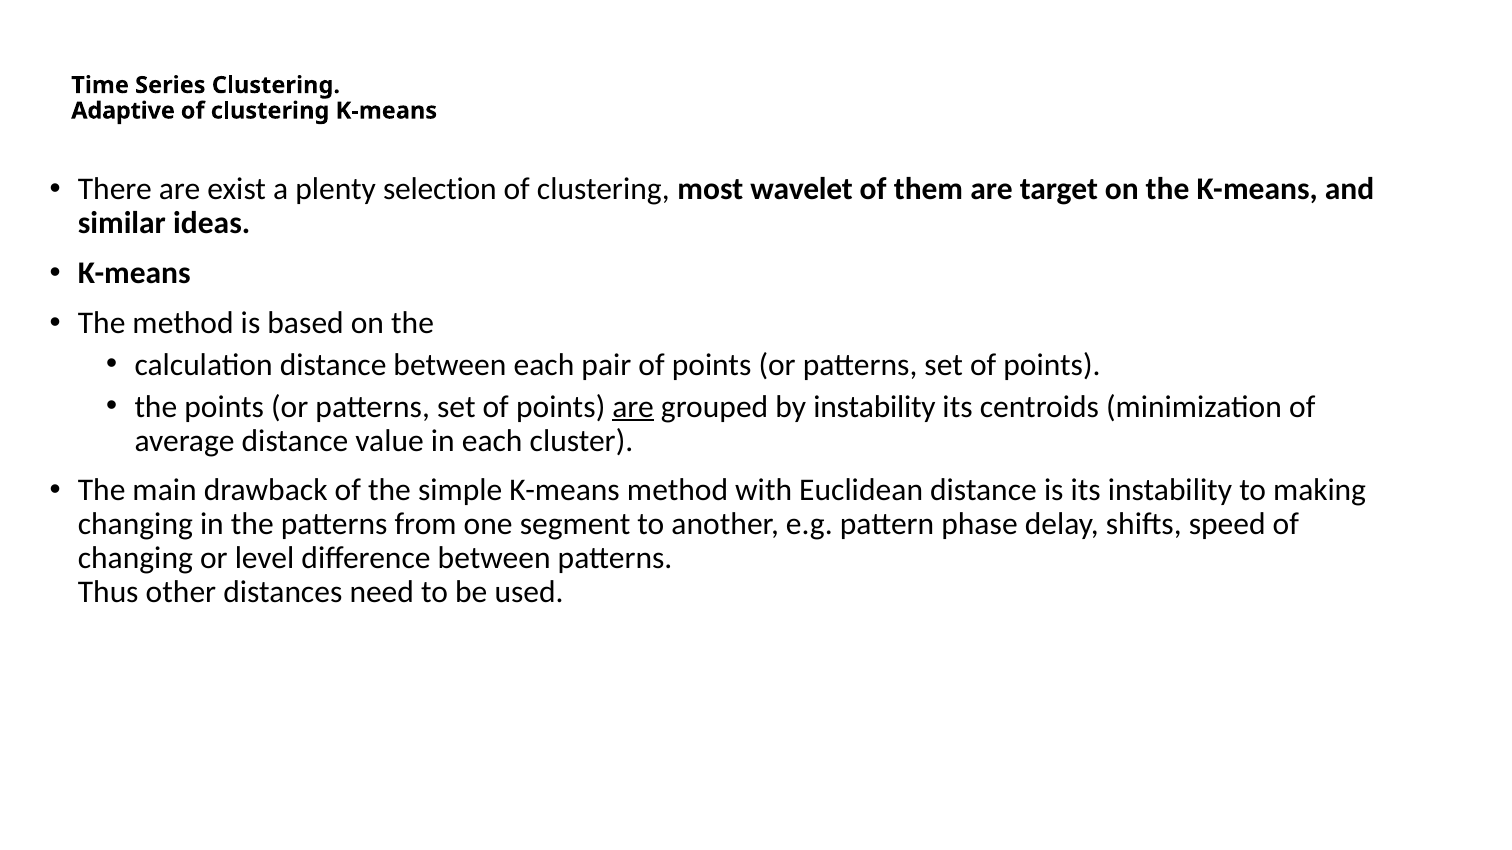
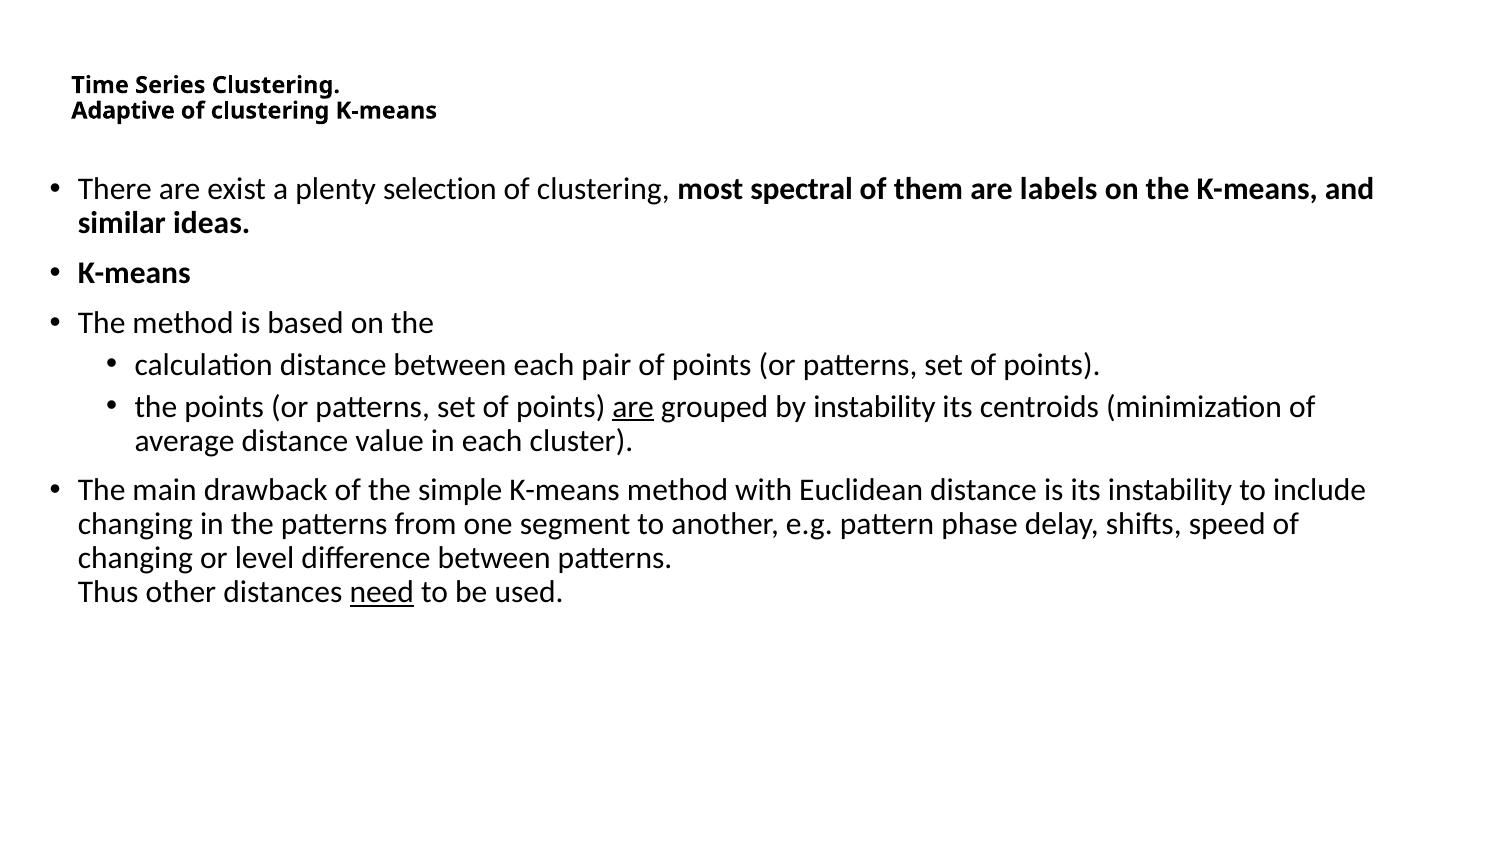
wavelet: wavelet -> spectral
target: target -> labels
making: making -> include
need underline: none -> present
